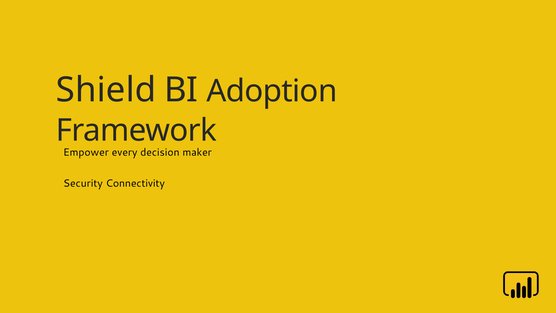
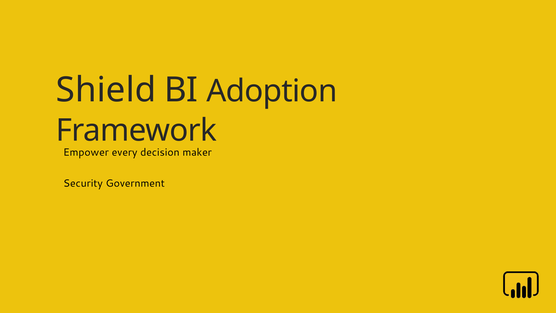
Connectivity: Connectivity -> Government
